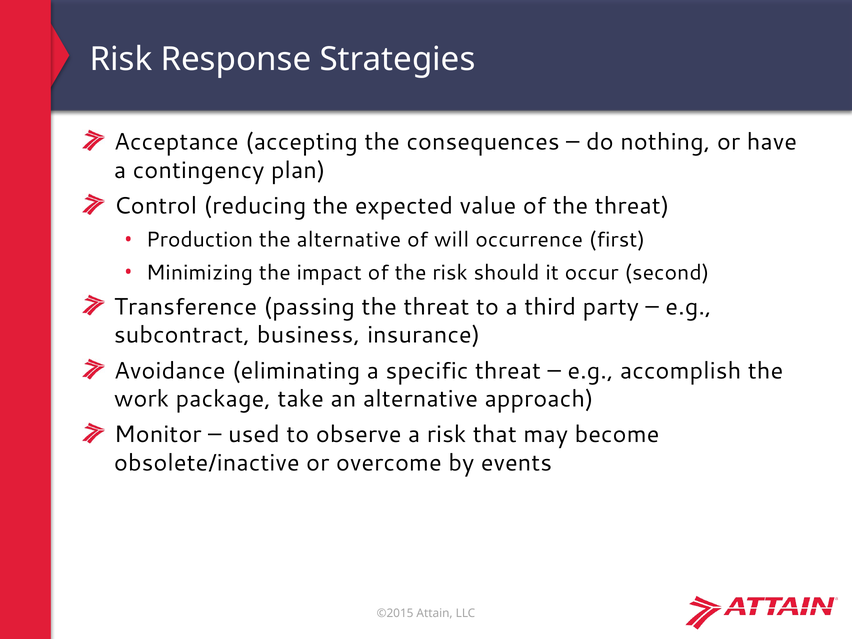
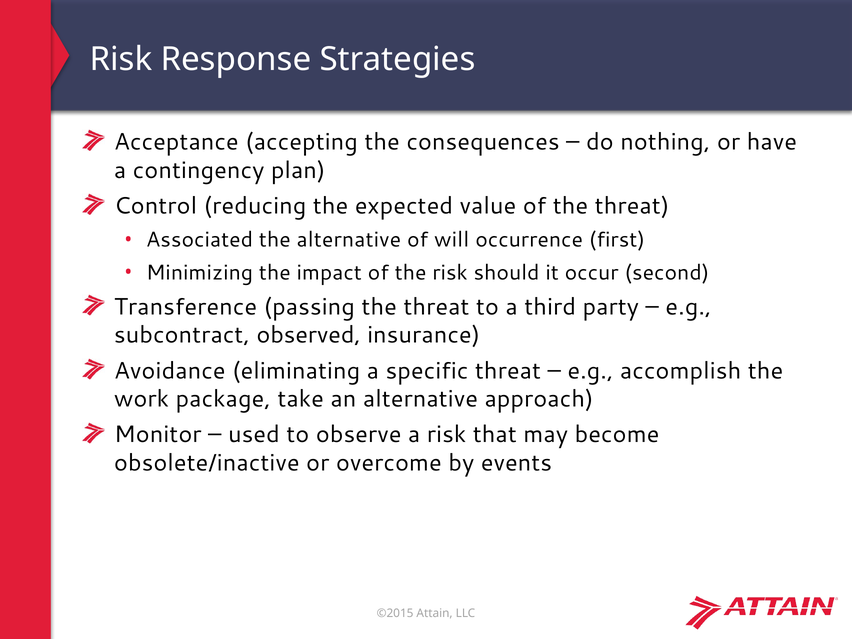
Production: Production -> Associated
business: business -> observed
